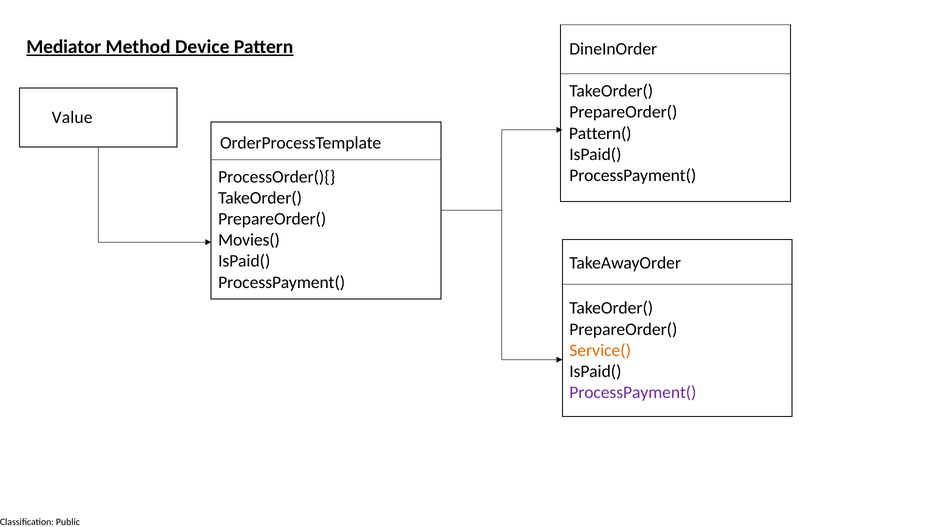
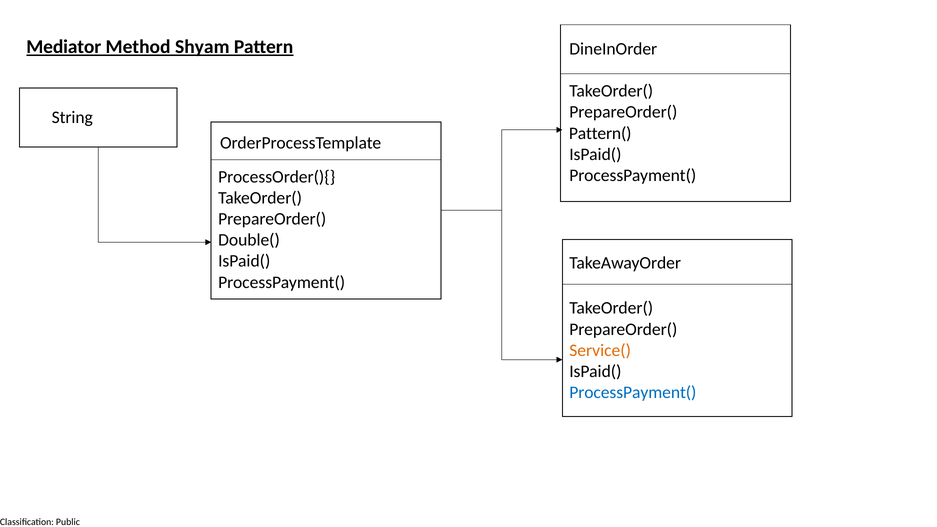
Device: Device -> Shyam
Value: Value -> String
Movies(: Movies( -> Double(
ProcessPayment( at (633, 393) colour: purple -> blue
